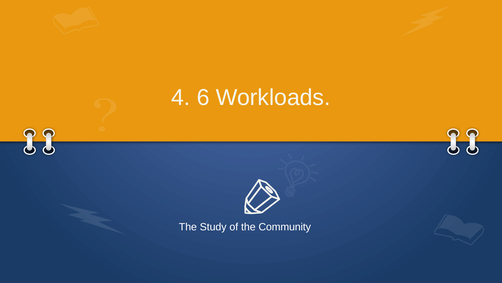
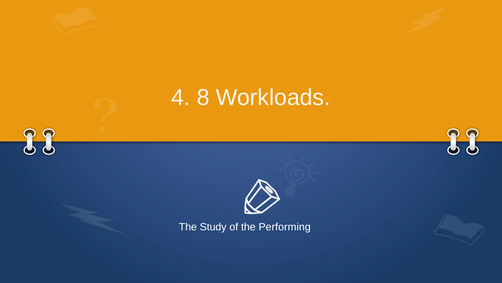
6: 6 -> 8
Community: Community -> Performing
